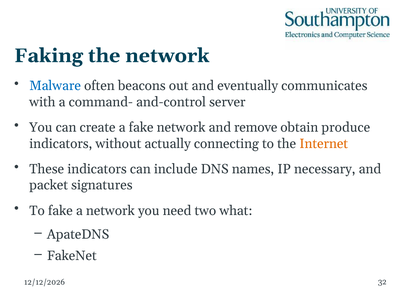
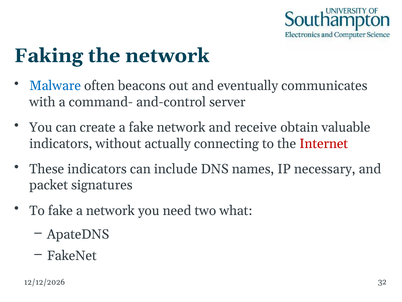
remove: remove -> receive
produce: produce -> valuable
Internet colour: orange -> red
